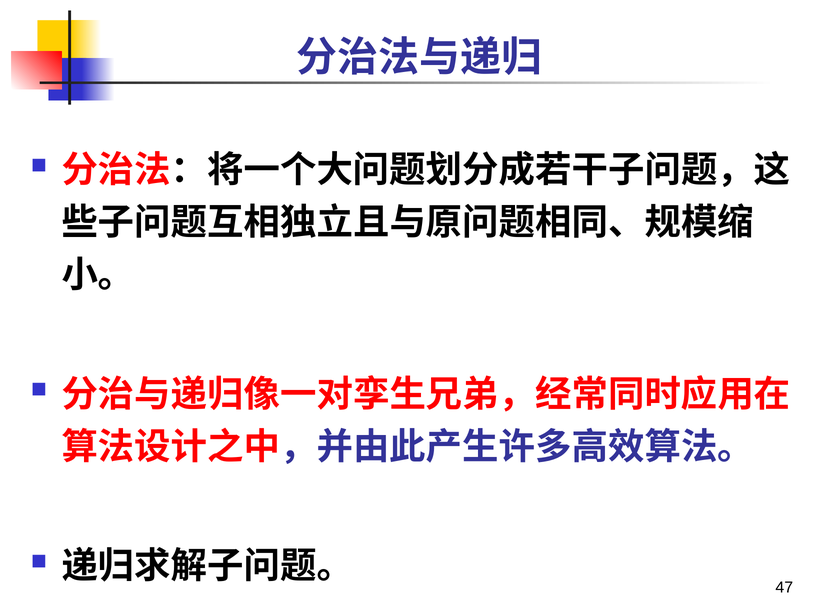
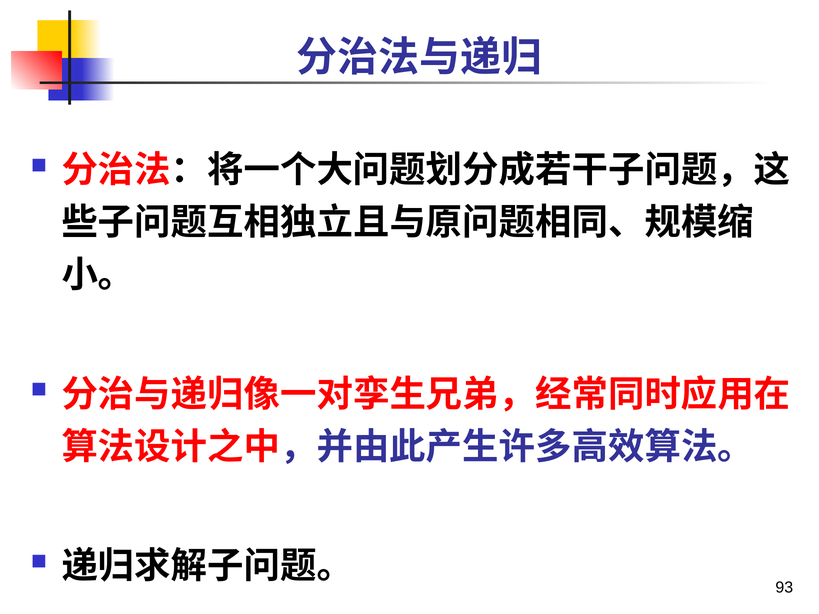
47: 47 -> 93
